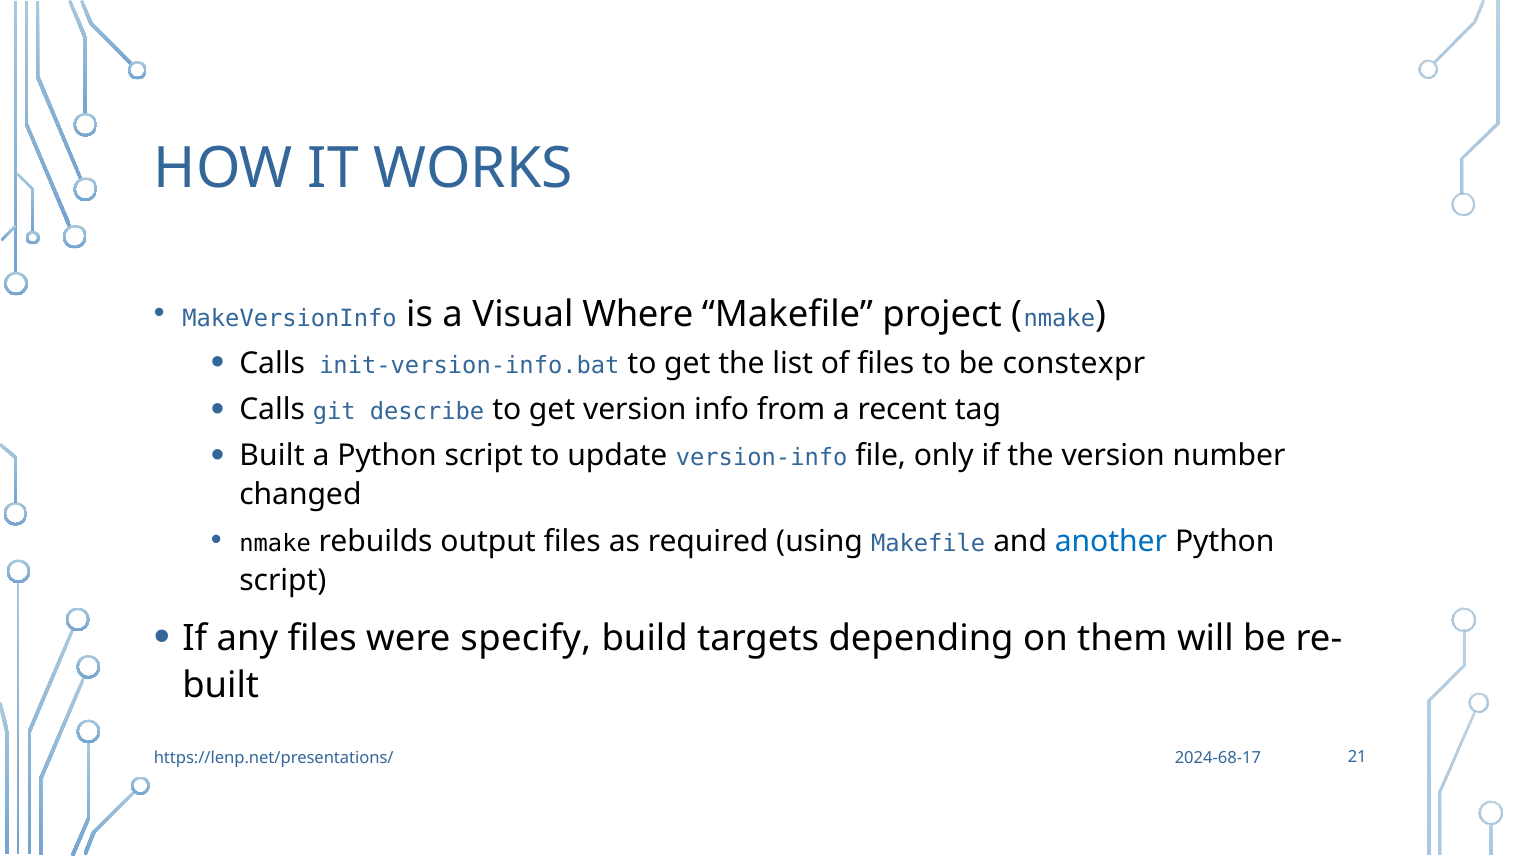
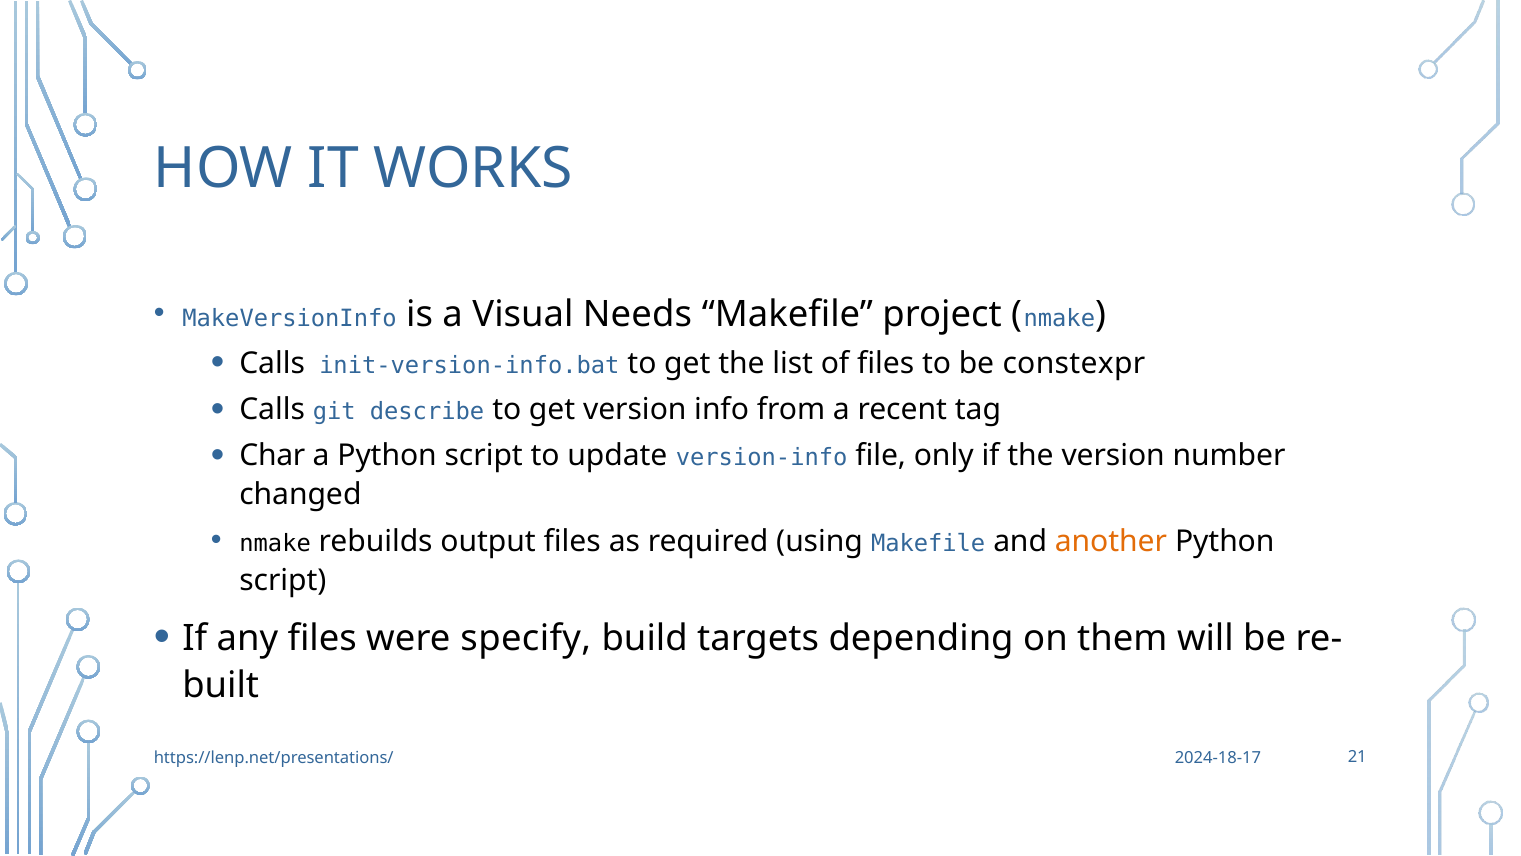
Where: Where -> Needs
Built at (272, 456): Built -> Char
another colour: blue -> orange
2024-68-17: 2024-68-17 -> 2024-18-17
